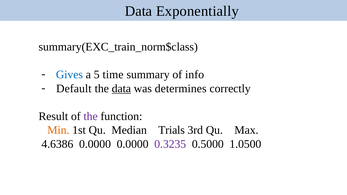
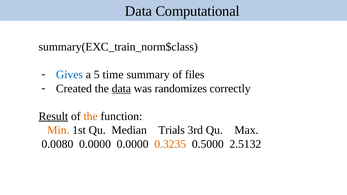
Exponentially: Exponentially -> Computational
info: info -> files
Default: Default -> Created
determines: determines -> randomizes
Result underline: none -> present
the at (91, 116) colour: purple -> orange
4.6386: 4.6386 -> 0.0080
0.3235 colour: purple -> orange
1.0500: 1.0500 -> 2.5132
